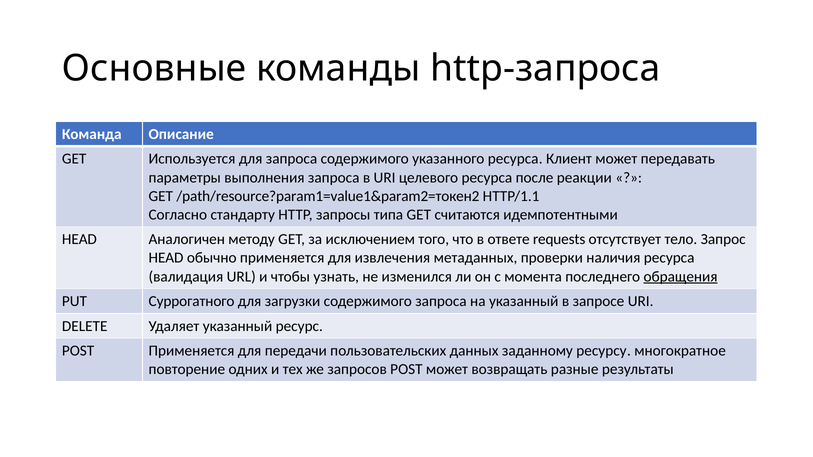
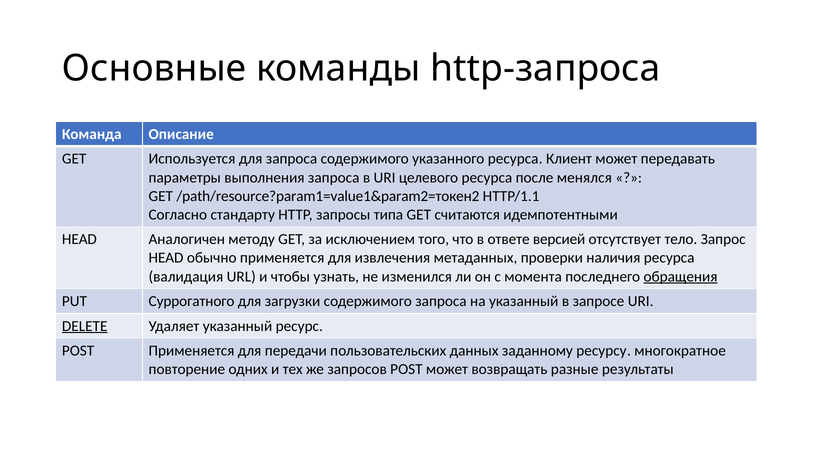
реакции: реакции -> менялся
requests: requests -> версией
DELETE underline: none -> present
